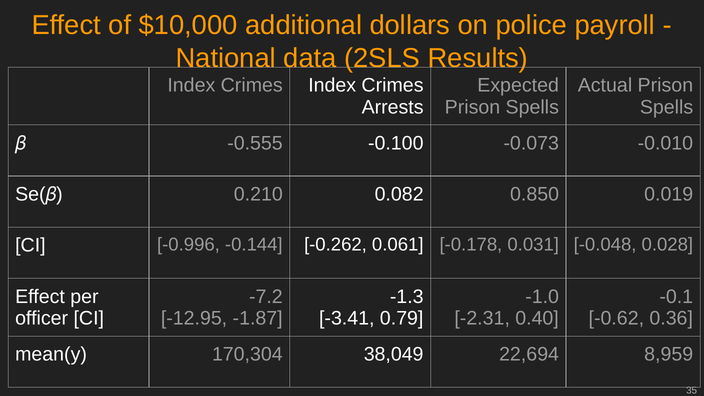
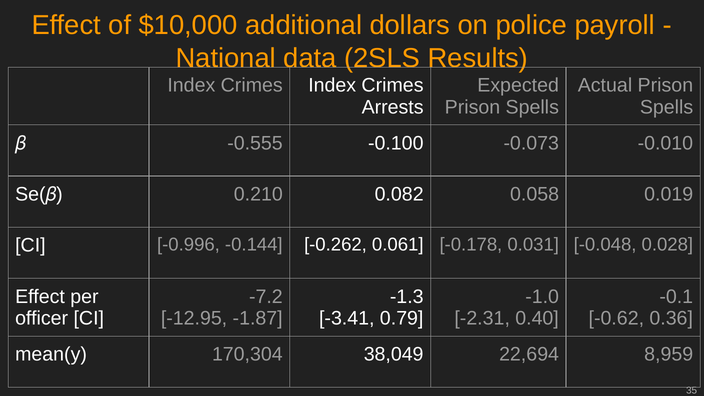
0.850: 0.850 -> 0.058
